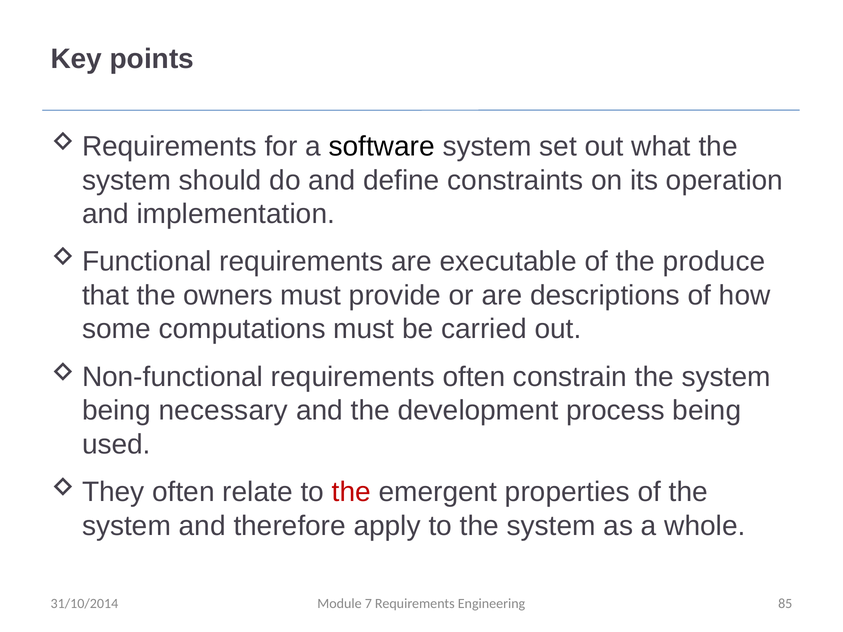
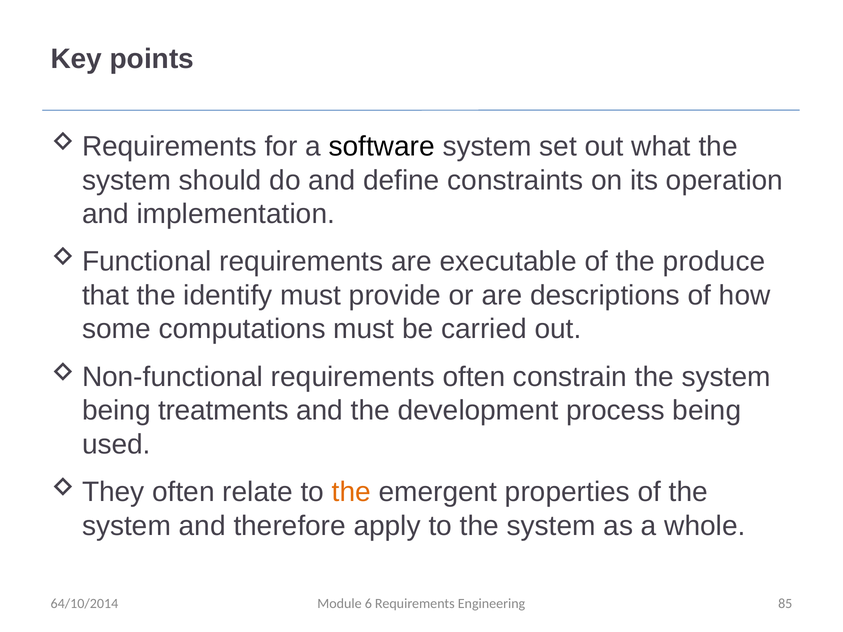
owners: owners -> identify
necessary: necessary -> treatments
the at (351, 492) colour: red -> orange
31/10/2014: 31/10/2014 -> 64/10/2014
7: 7 -> 6
